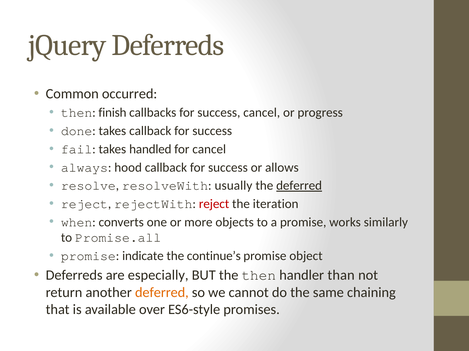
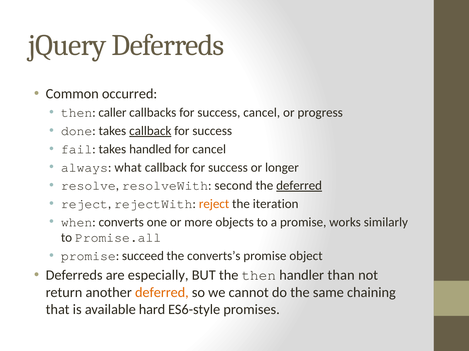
finish: finish -> caller
callback at (150, 131) underline: none -> present
hood: hood -> what
allows: allows -> longer
usually: usually -> second
reject at (214, 204) colour: red -> orange
indicate: indicate -> succeed
continue’s: continue’s -> converts’s
over: over -> hard
